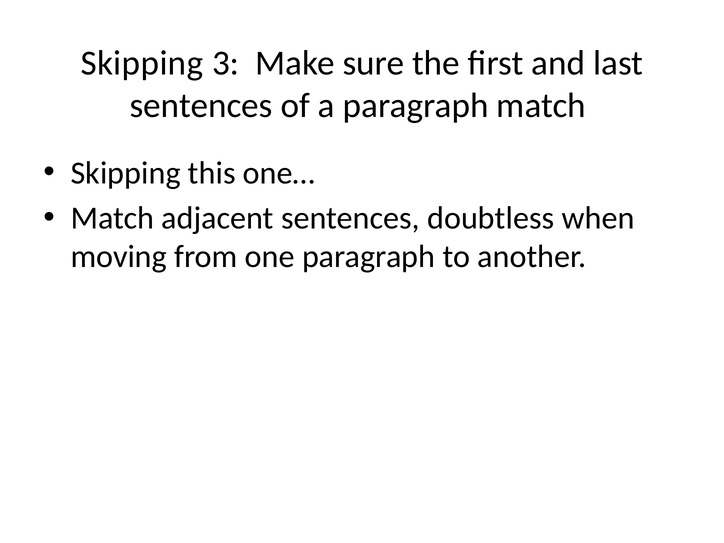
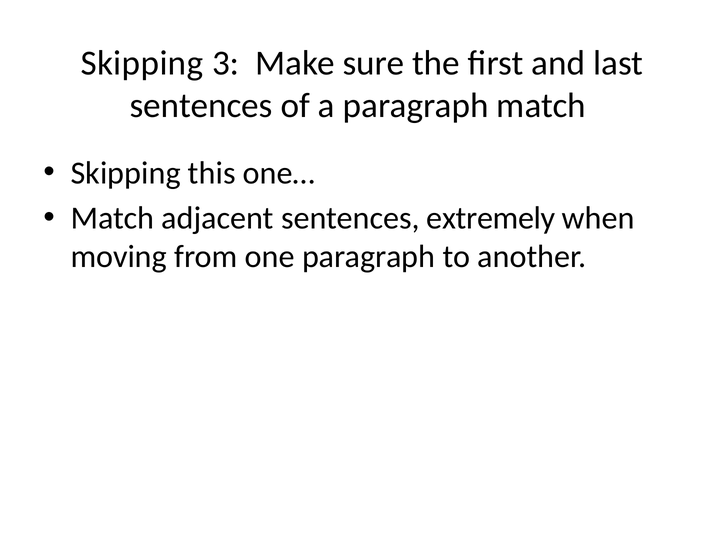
doubtless: doubtless -> extremely
